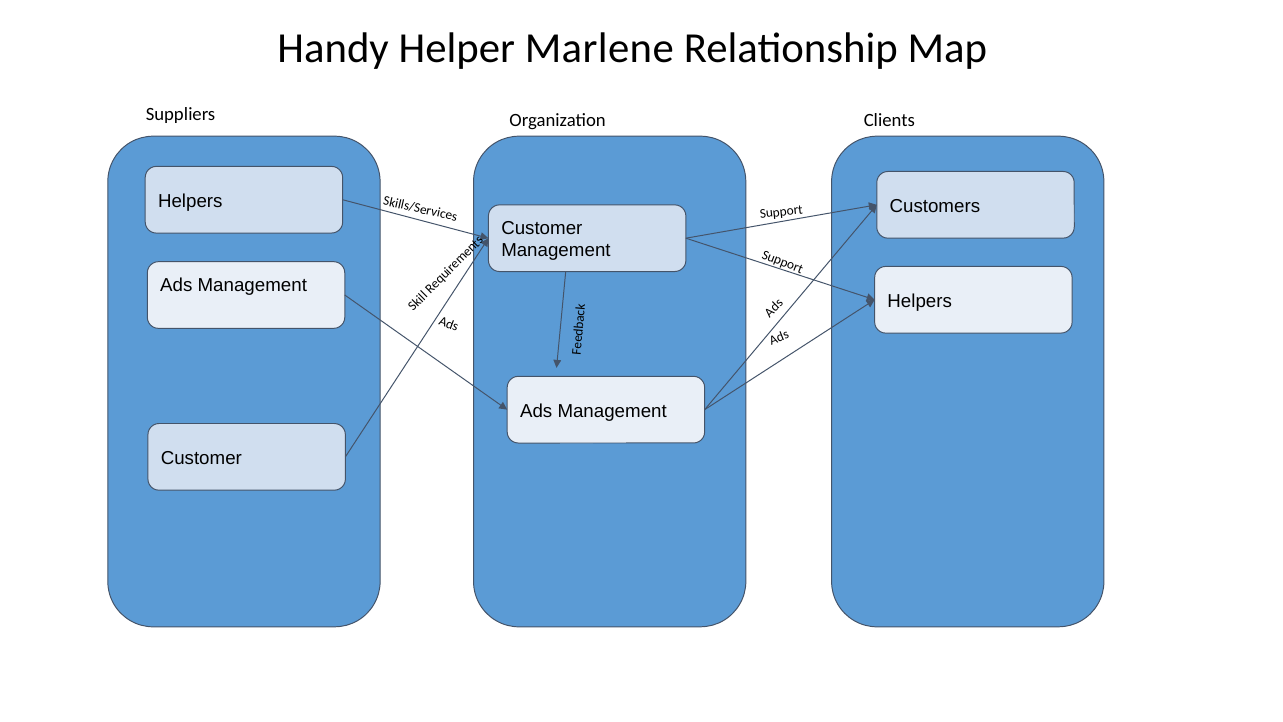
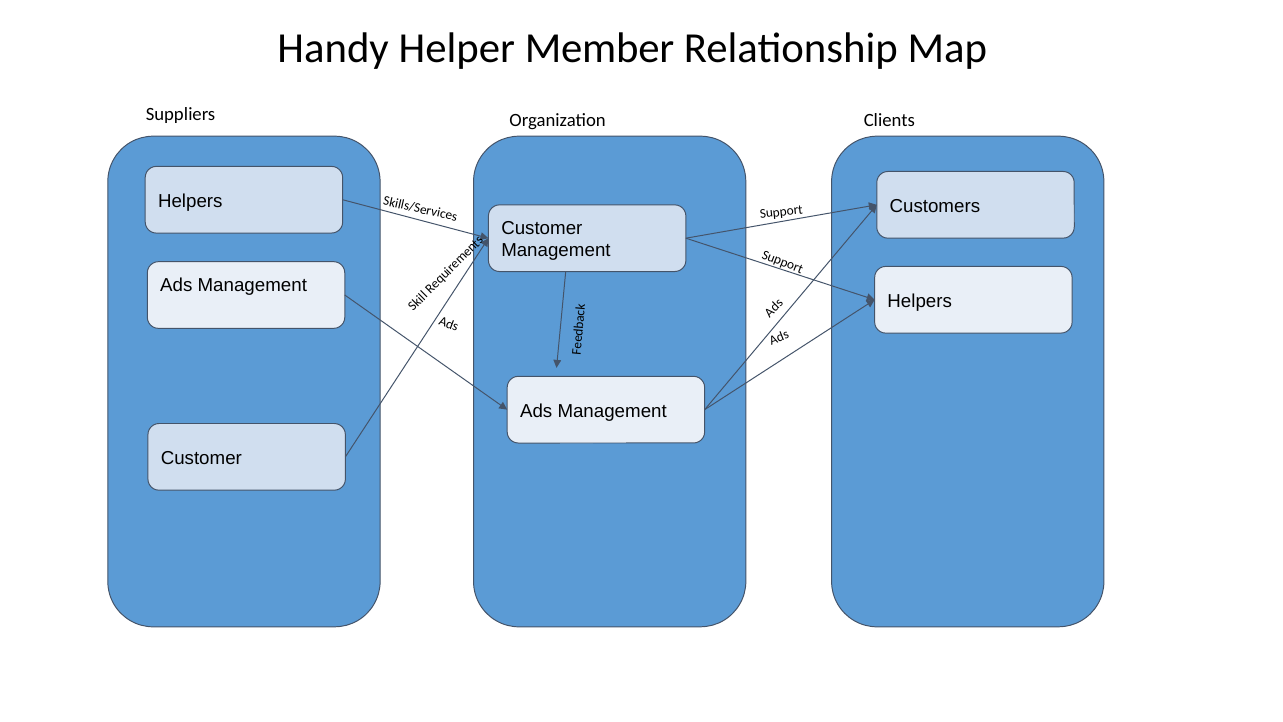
Marlene: Marlene -> Member
